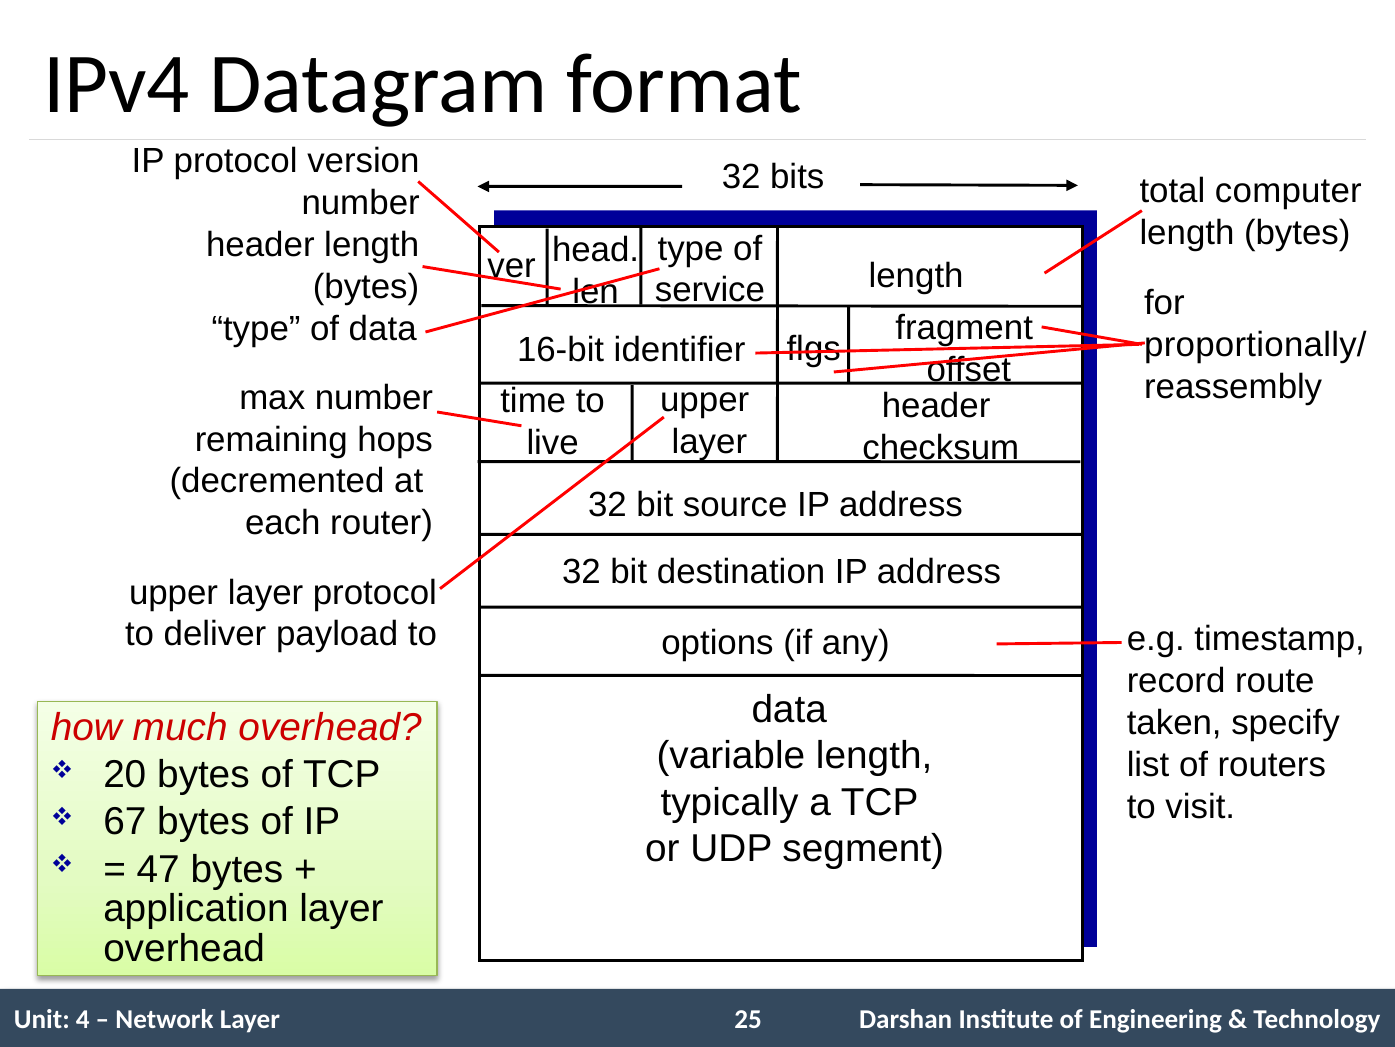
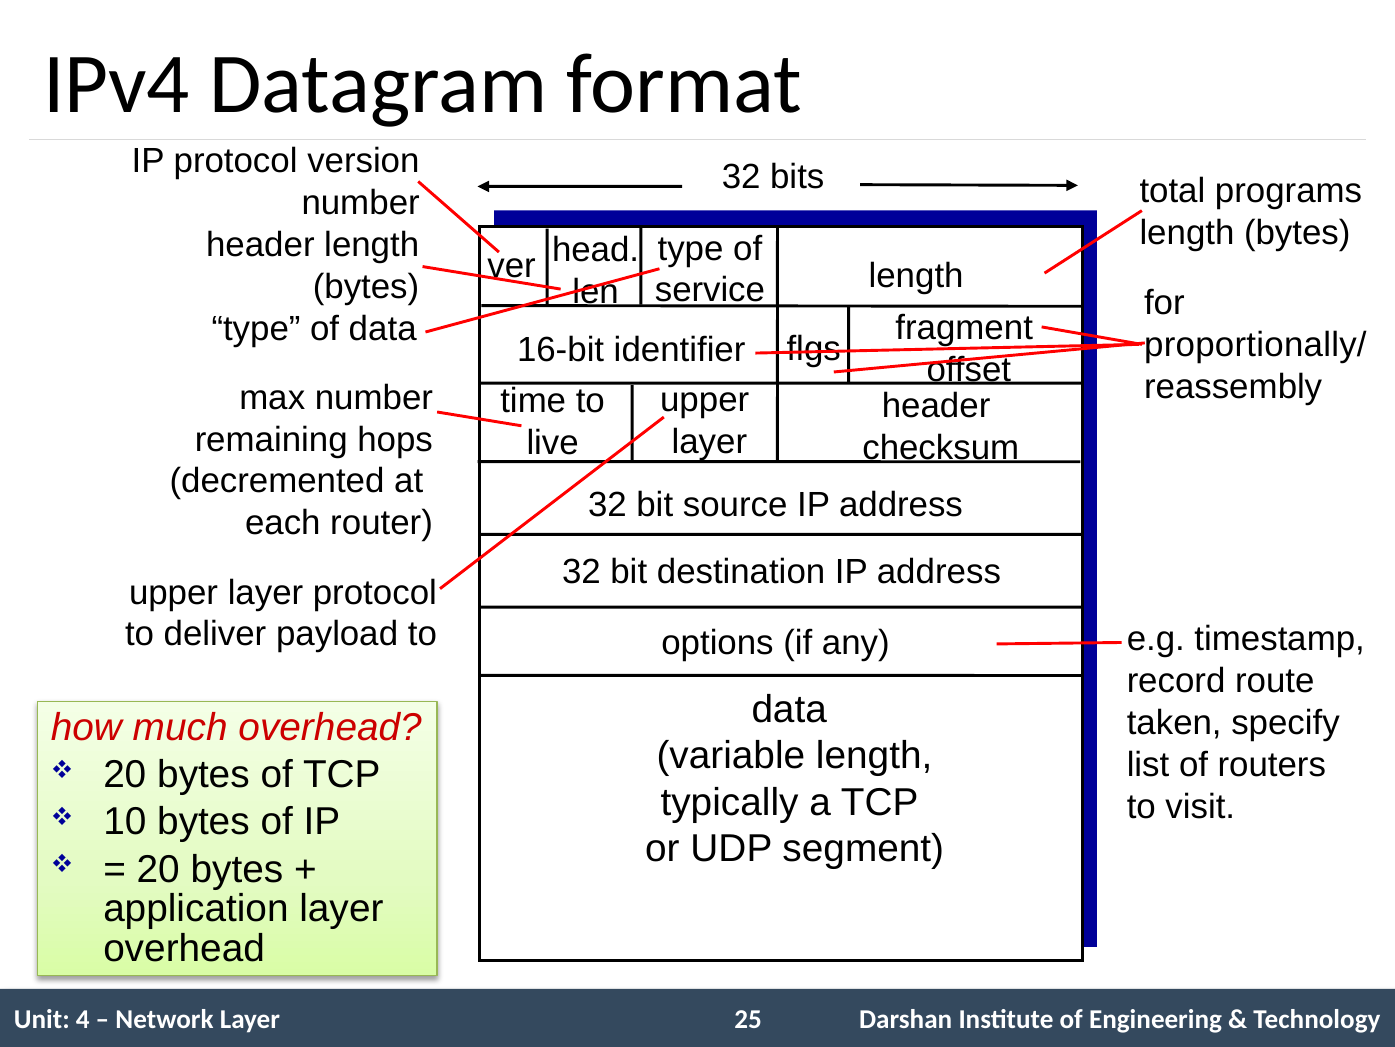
computer: computer -> programs
67: 67 -> 10
47 at (158, 869): 47 -> 20
